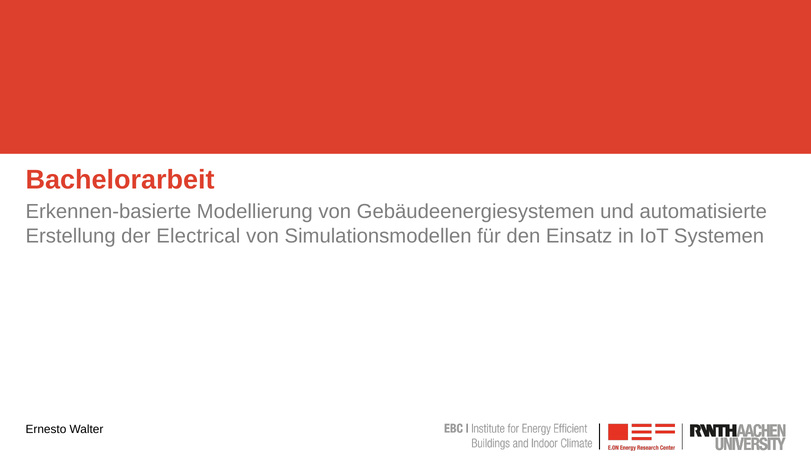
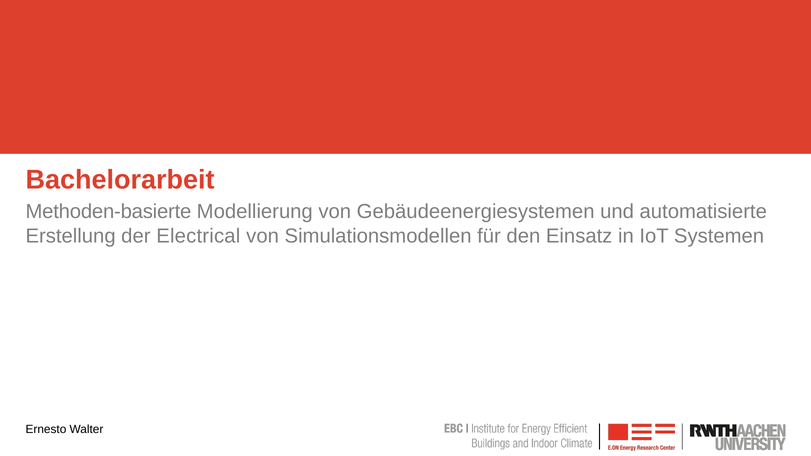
Erkennen-basierte: Erkennen-basierte -> Methoden-basierte
